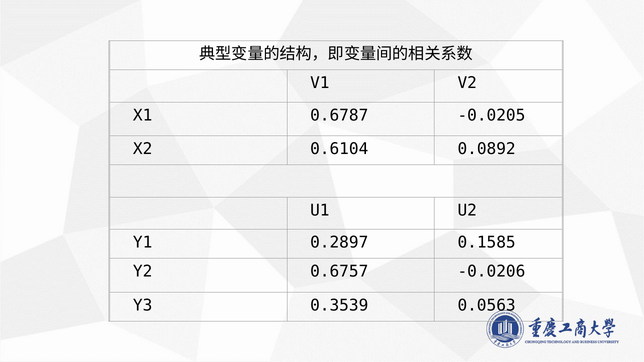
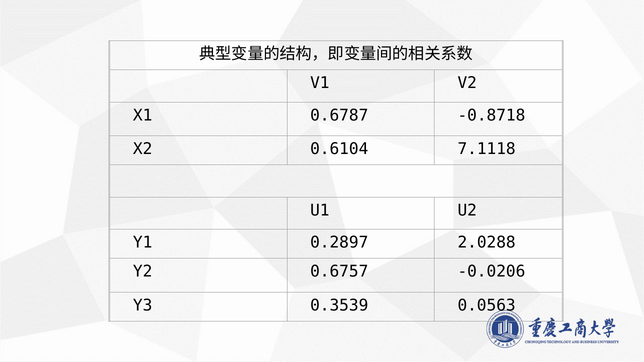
-0.0205: -0.0205 -> -0.8718
0.0892: 0.0892 -> 7.1118
0.1585: 0.1585 -> 2.0288
